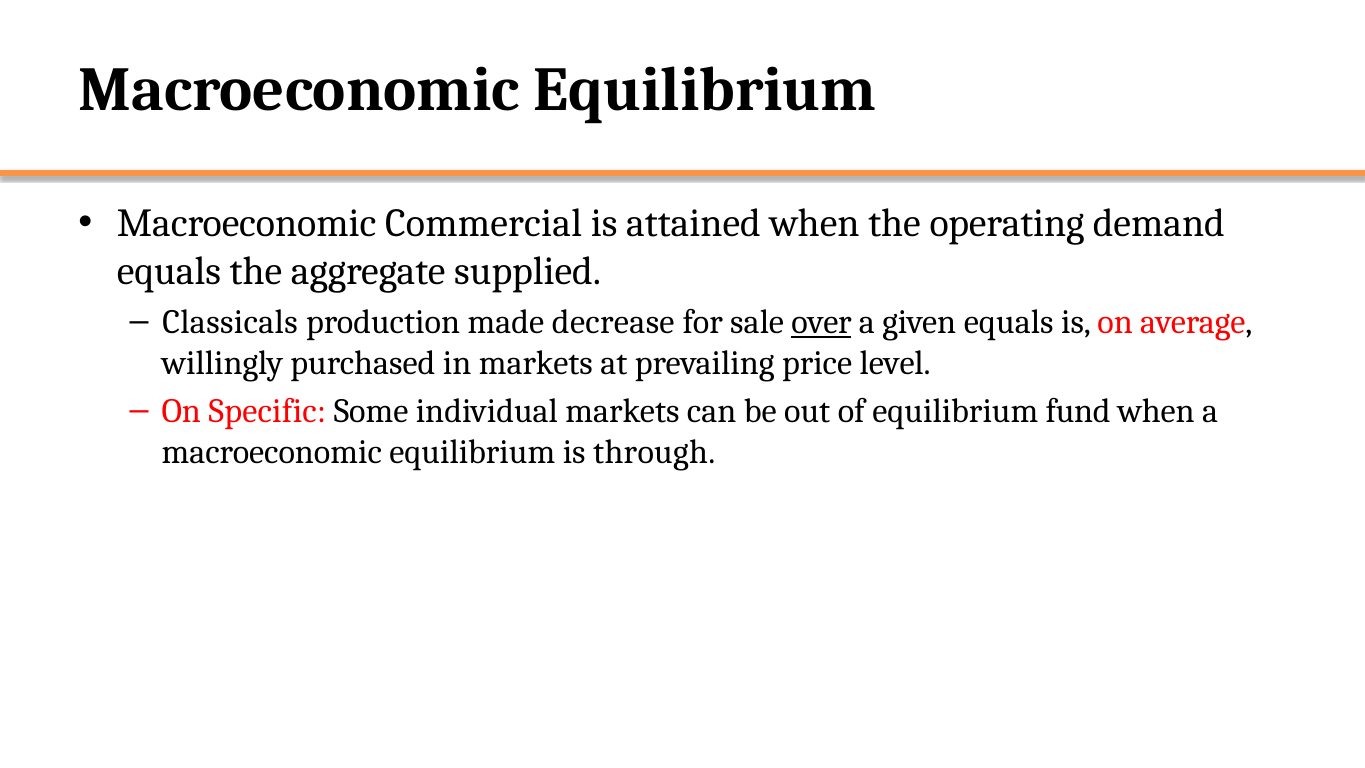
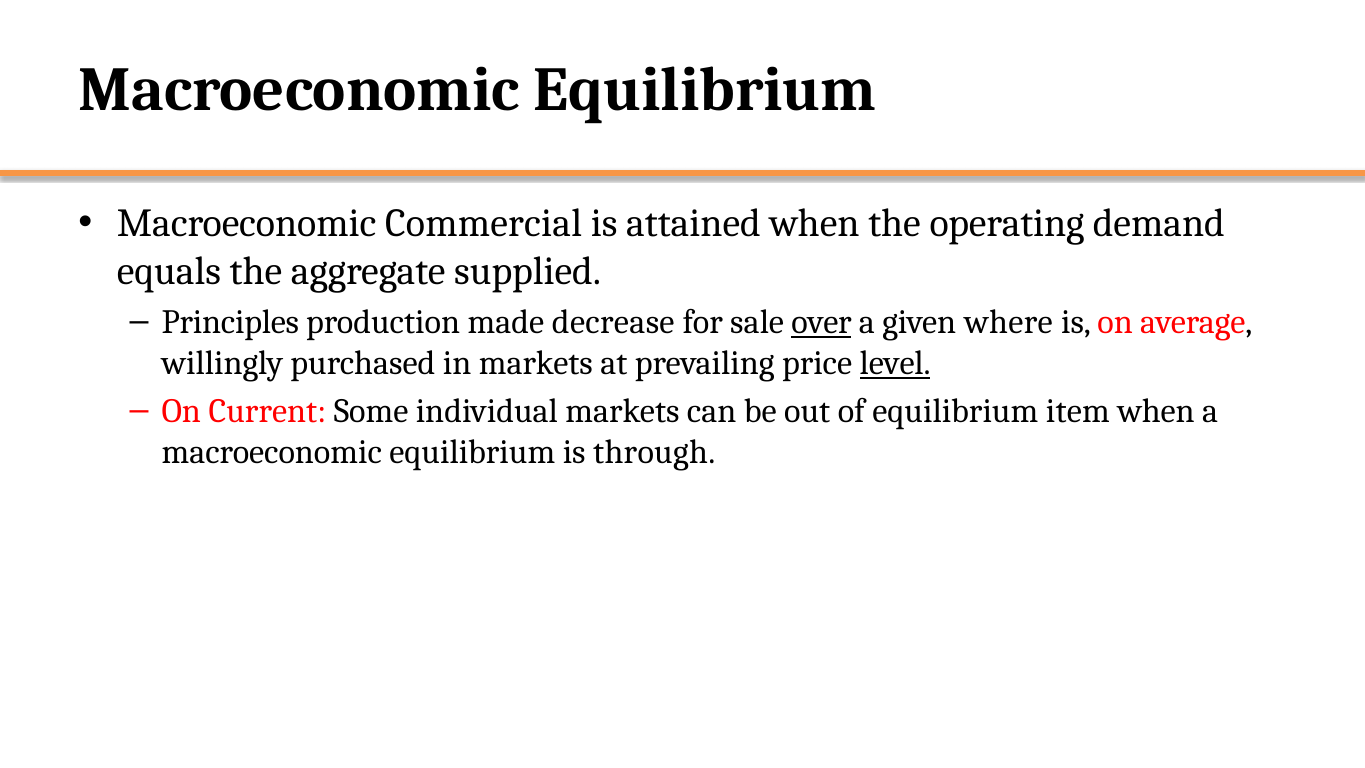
Classicals: Classicals -> Principles
given equals: equals -> where
level underline: none -> present
Specific: Specific -> Current
fund: fund -> item
